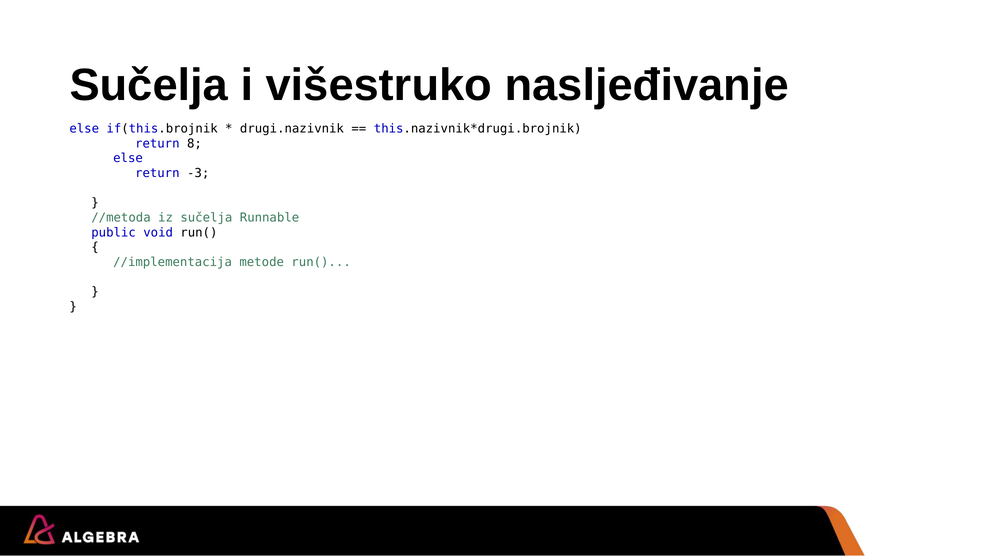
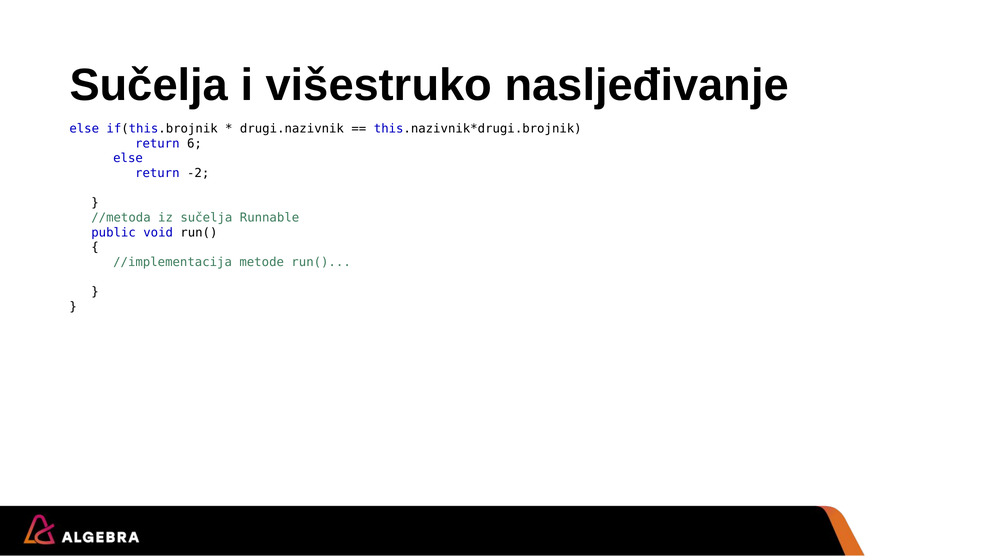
8: 8 -> 6
-3: -3 -> -2
